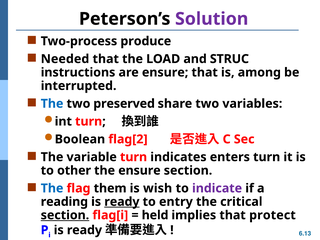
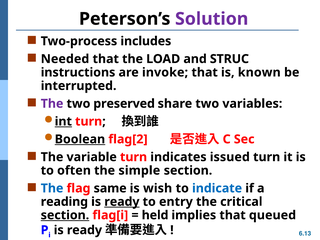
produce: produce -> includes
are ensure: ensure -> invoke
among: among -> known
The at (52, 104) colour: blue -> purple
int underline: none -> present
Boolean underline: none -> present
enters: enters -> issued
other: other -> often
the ensure: ensure -> simple
them: them -> same
indicate colour: purple -> blue
protect: protect -> queued
